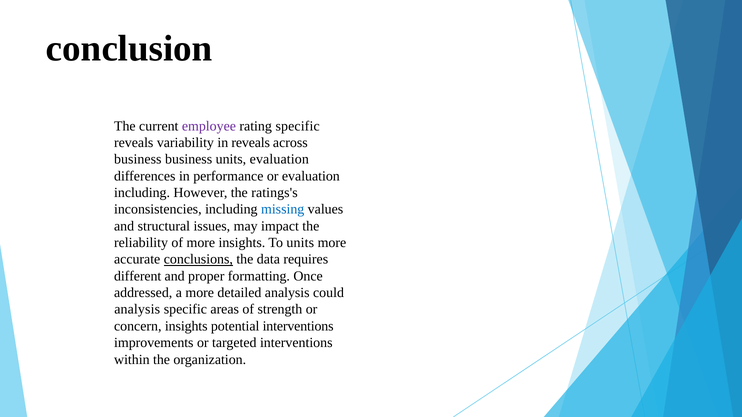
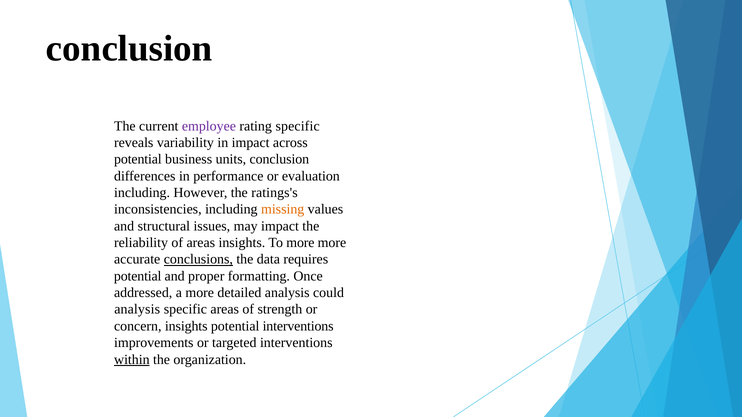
in reveals: reveals -> impact
business at (138, 159): business -> potential
units evaluation: evaluation -> conclusion
missing colour: blue -> orange
of more: more -> areas
To units: units -> more
different at (138, 276): different -> potential
within underline: none -> present
